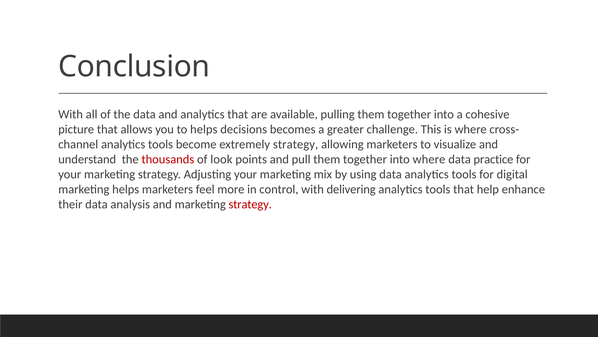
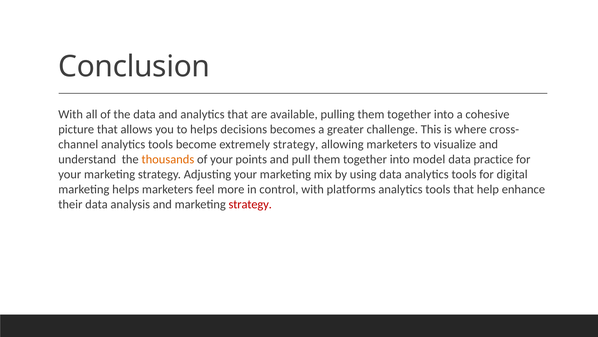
thousands colour: red -> orange
of look: look -> your
into where: where -> model
delivering: delivering -> platforms
